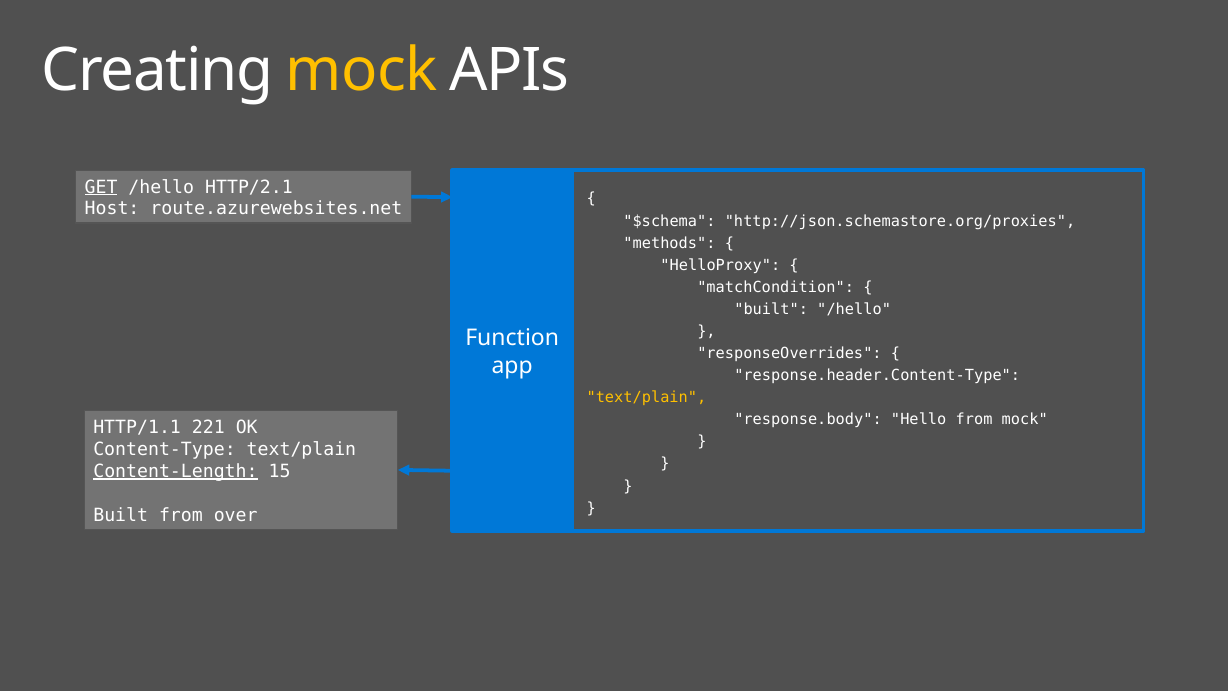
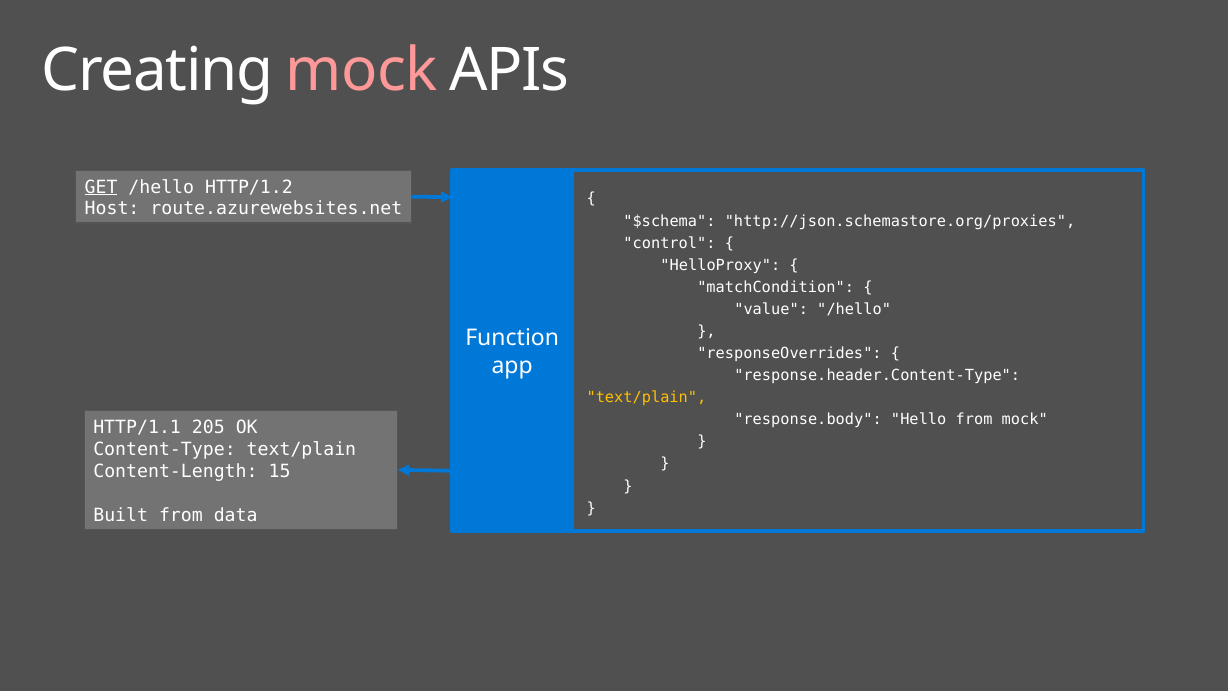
mock at (362, 70) colour: yellow -> pink
HTTP/2.1: HTTP/2.1 -> HTTP/1.2
methods: methods -> control
built at (771, 309): built -> value
221: 221 -> 205
Content-Length underline: present -> none
over: over -> data
